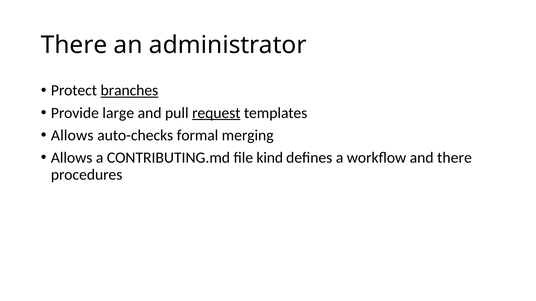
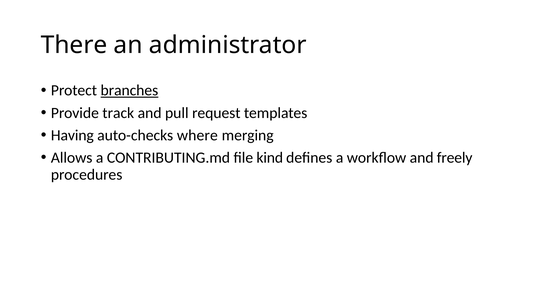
large: large -> track
request underline: present -> none
Allows at (72, 136): Allows -> Having
formal: formal -> where
and there: there -> freely
